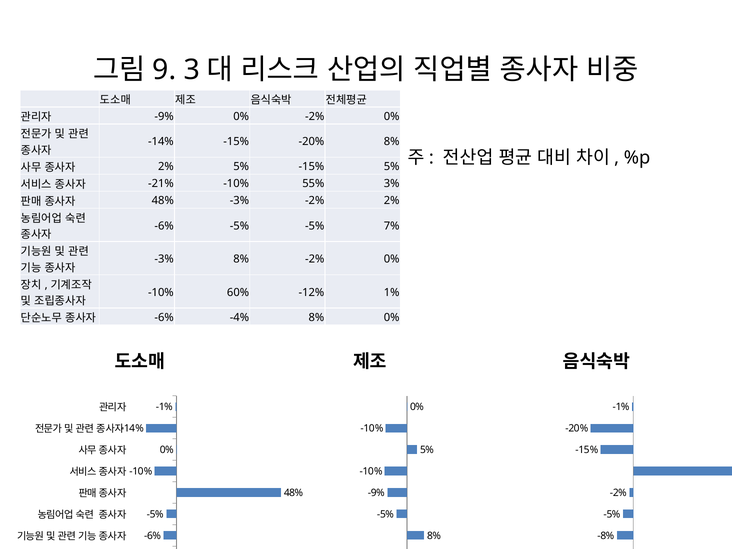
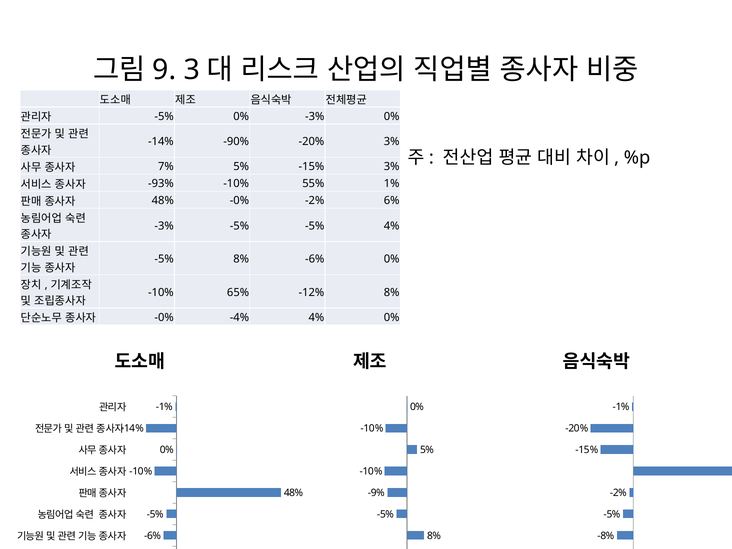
-9% at (164, 117): -9% -> -5%
0% -2%: -2% -> -3%
-14% -15%: -15% -> -90%
-20% 8%: 8% -> 3%
2% at (166, 167): 2% -> 7%
-15% 5%: 5% -> 3%
-21%: -21% -> -93%
3%: 3% -> 1%
48% -3%: -3% -> -0%
-2% 2%: 2% -> 6%
-6% at (164, 226): -6% -> -3%
-5% 7%: 7% -> 4%
-3% at (164, 259): -3% -> -5%
8% -2%: -2% -> -6%
60%: 60% -> 65%
-12% 1%: 1% -> 8%
-6% at (164, 318): -6% -> -0%
-4% 8%: 8% -> 4%
